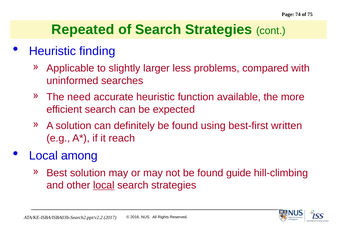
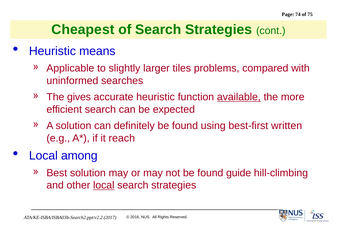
Repeated: Repeated -> Cheapest
finding: finding -> means
less: less -> tiles
need: need -> gives
available underline: none -> present
